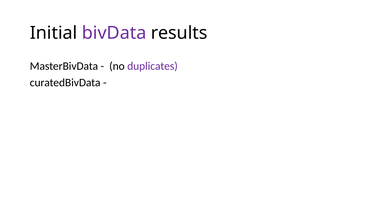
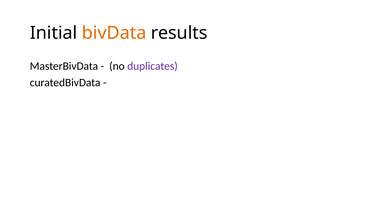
bivData colour: purple -> orange
